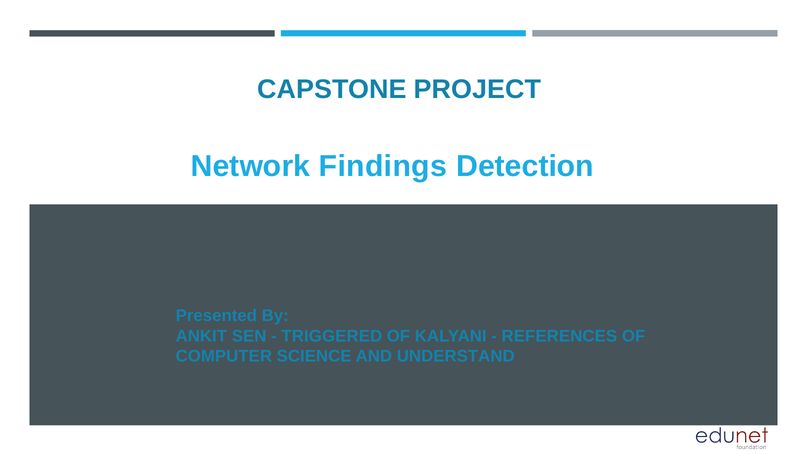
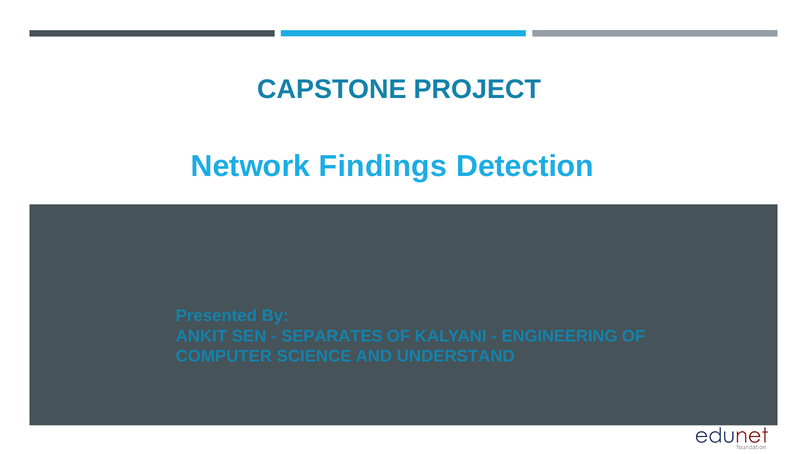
TRIGGERED: TRIGGERED -> SEPARATES
REFERENCES: REFERENCES -> ENGINEERING
